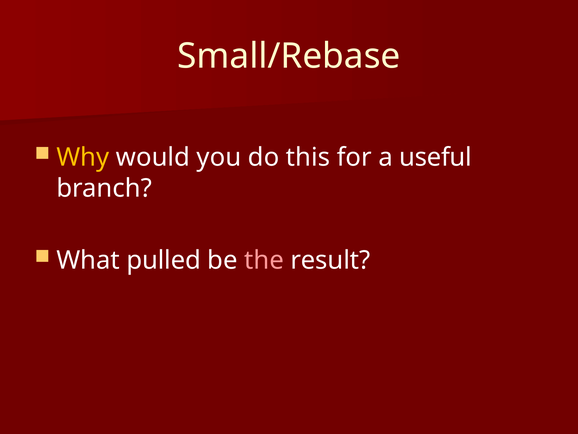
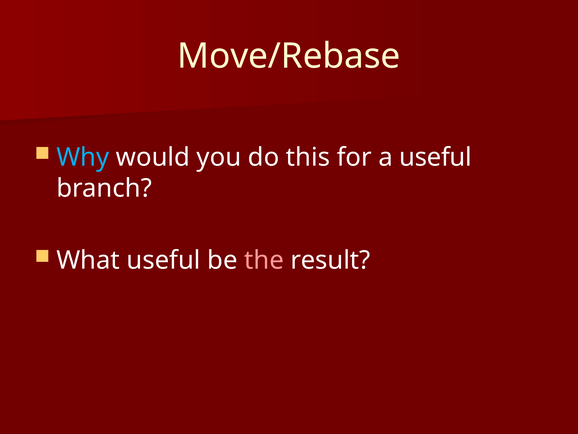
Small/Rebase: Small/Rebase -> Move/Rebase
Why colour: yellow -> light blue
What pulled: pulled -> useful
